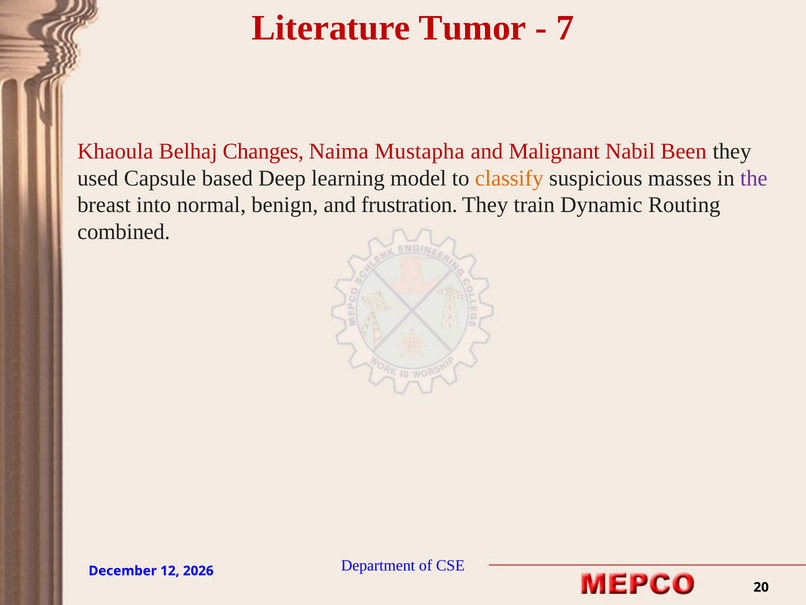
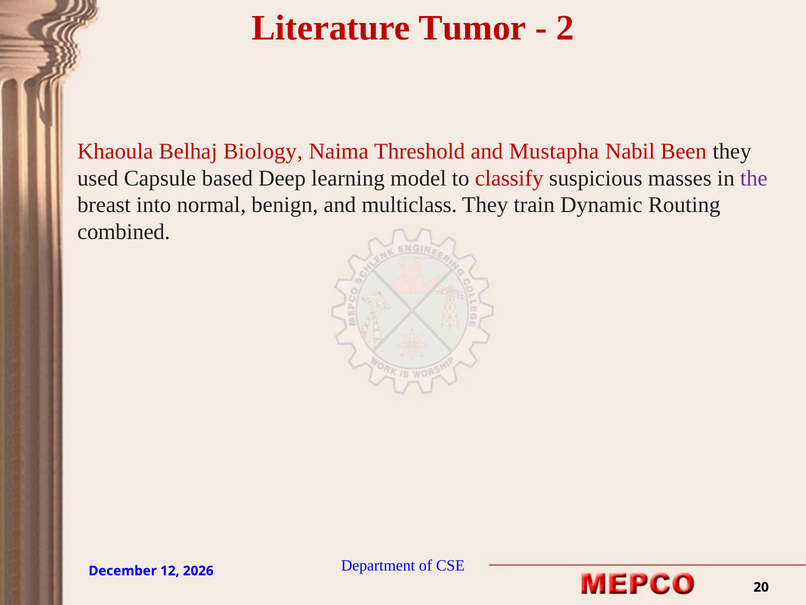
7: 7 -> 2
Changes: Changes -> Biology
Mustapha: Mustapha -> Threshold
Malignant: Malignant -> Mustapha
classify colour: orange -> red
frustration: frustration -> multiclass
